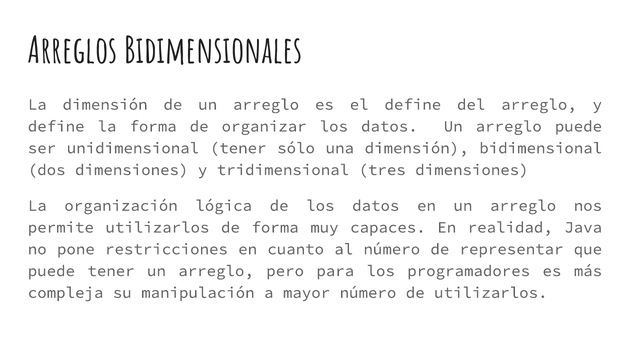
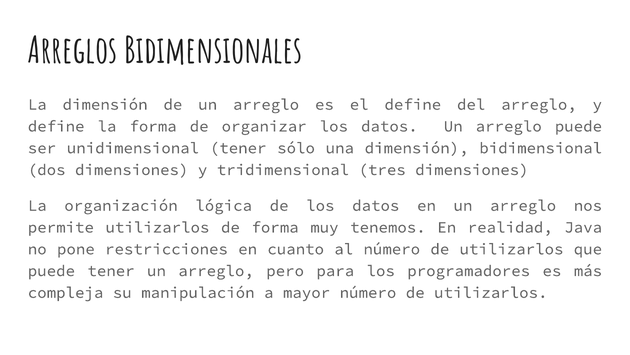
capaces: capaces -> tenemos
al número de representar: representar -> utilizarlos
